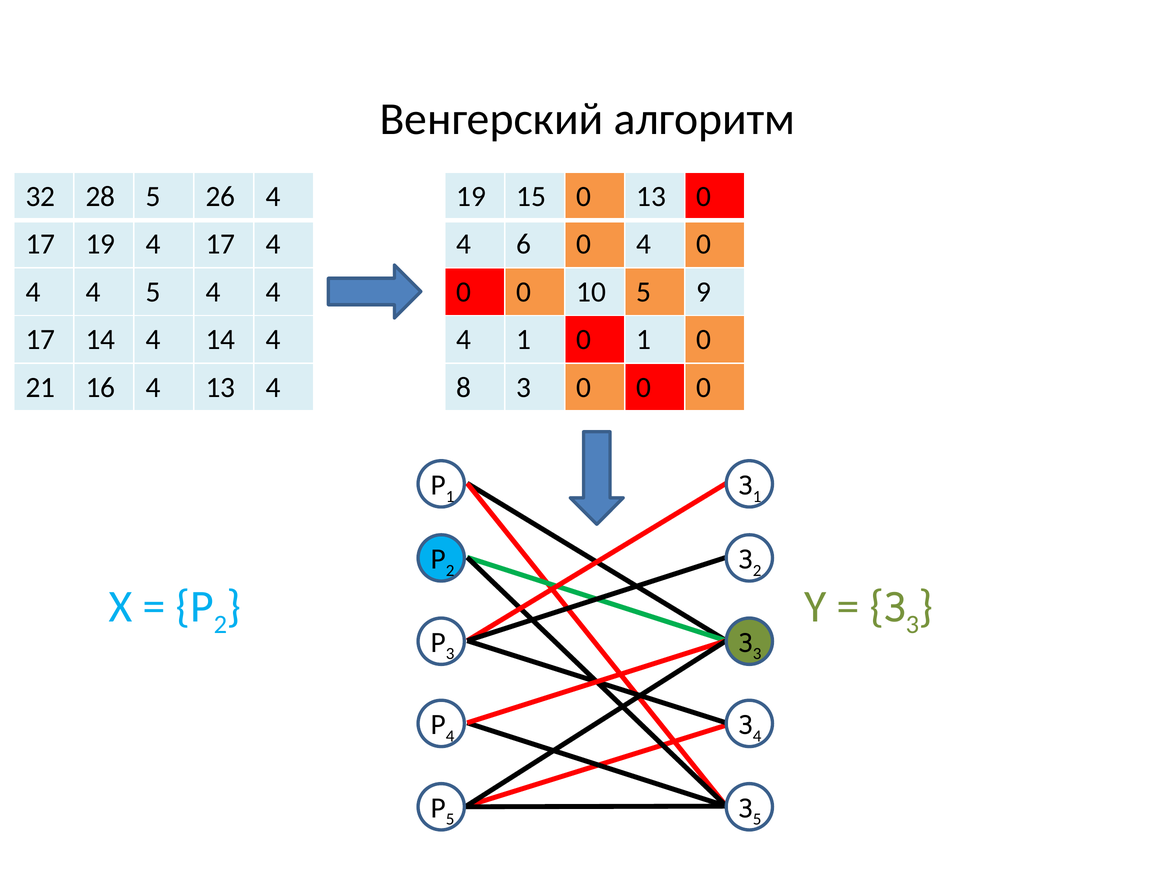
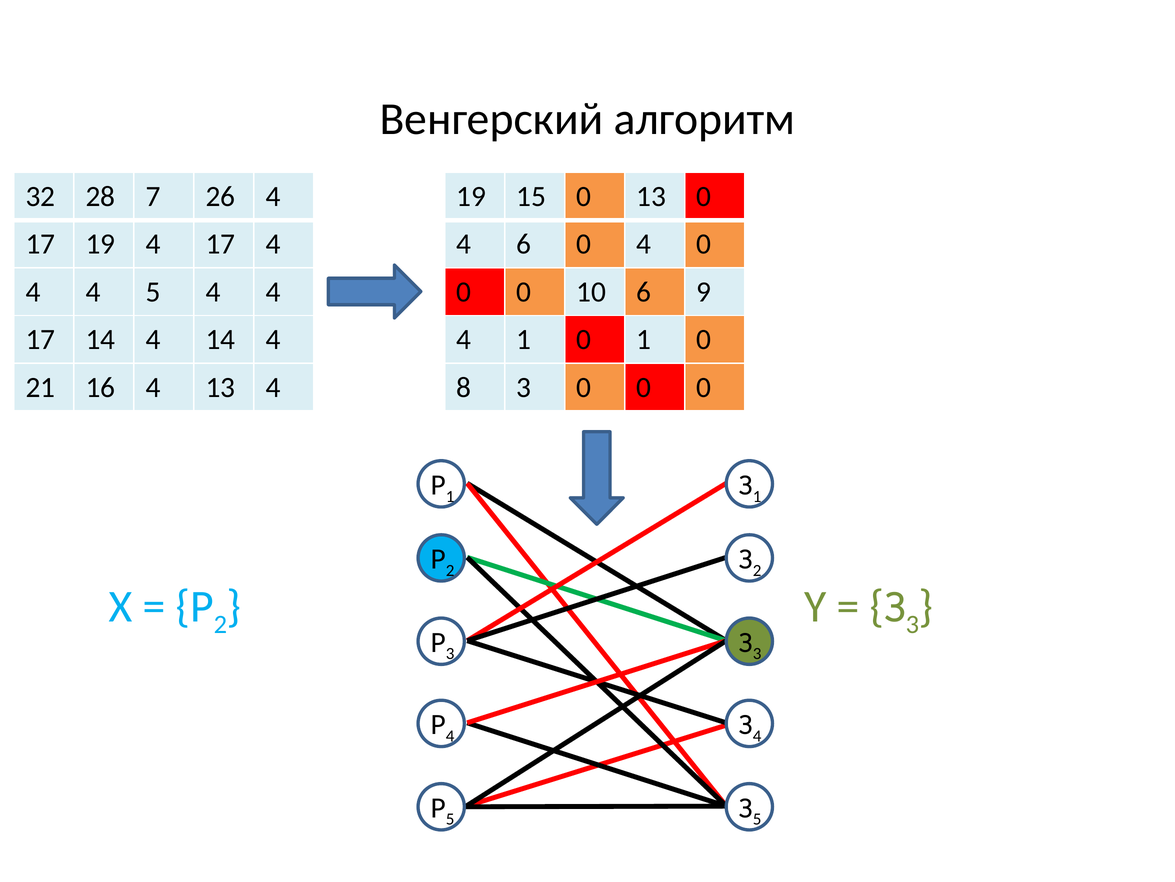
28 5: 5 -> 7
10 5: 5 -> 6
